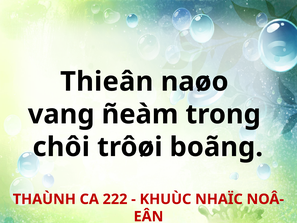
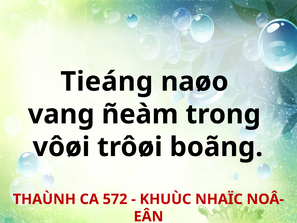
Thieân: Thieân -> Tieáng
chôi: chôi -> vôøi
222: 222 -> 572
